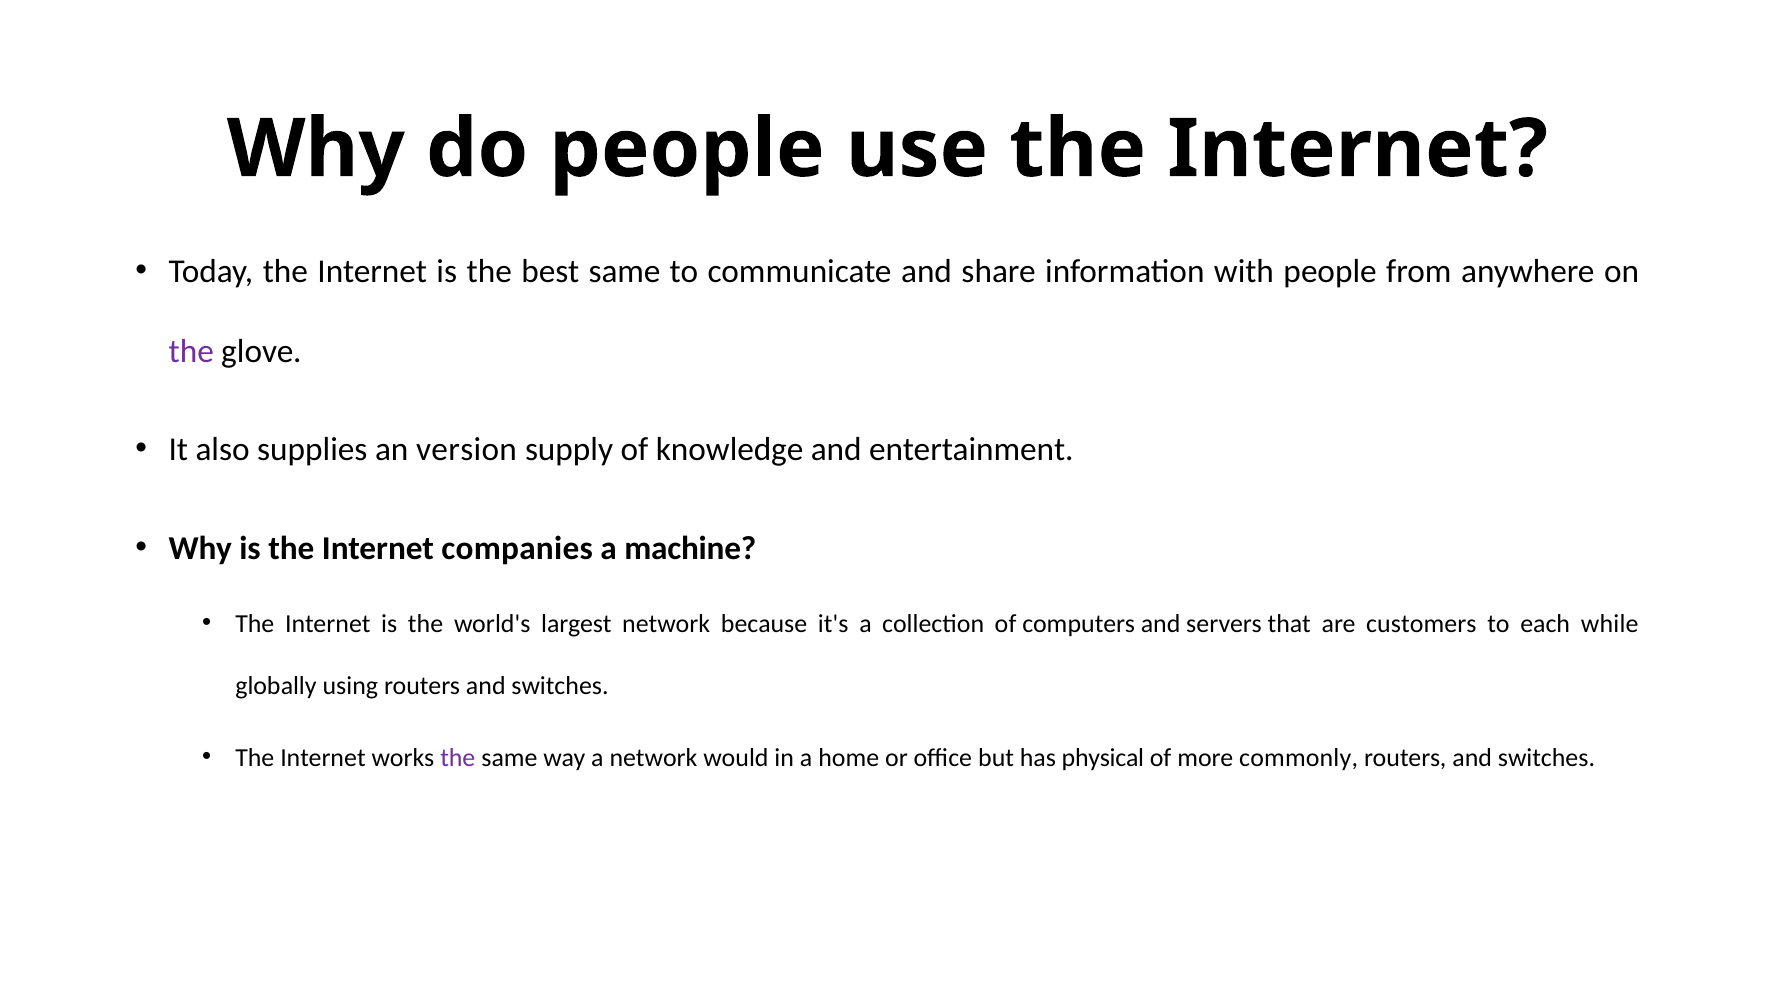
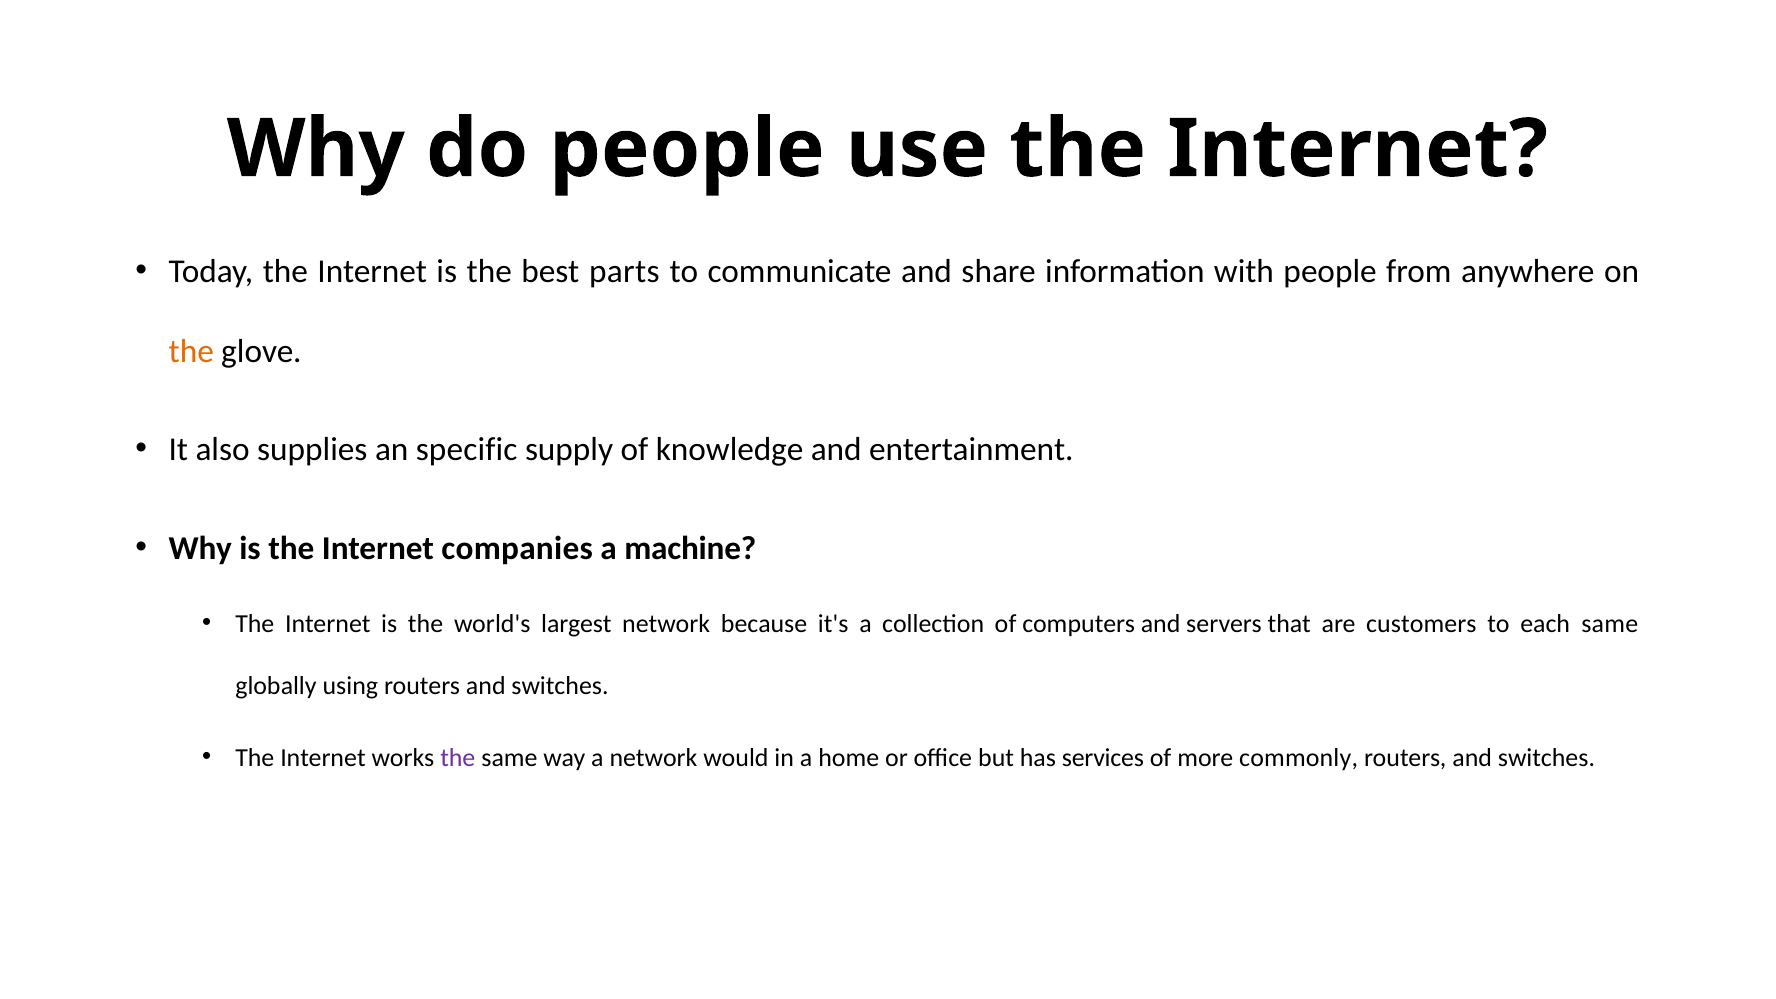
best same: same -> parts
the at (191, 351) colour: purple -> orange
version: version -> specific
each while: while -> same
physical: physical -> services
